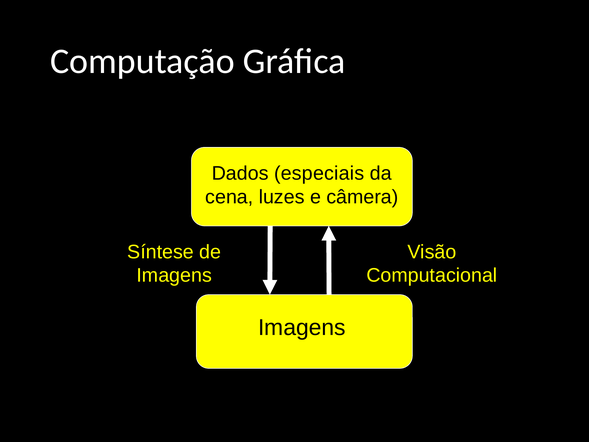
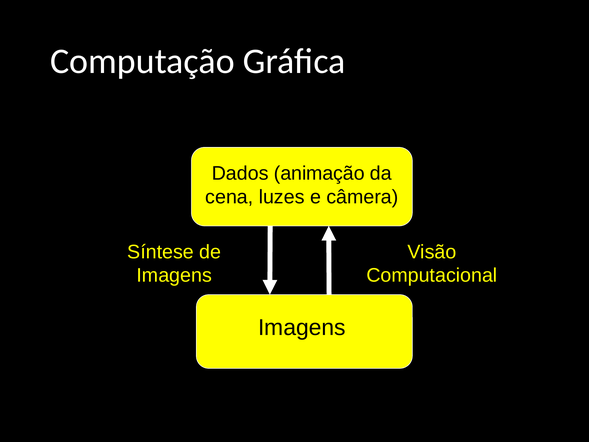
especiais: especiais -> animação
